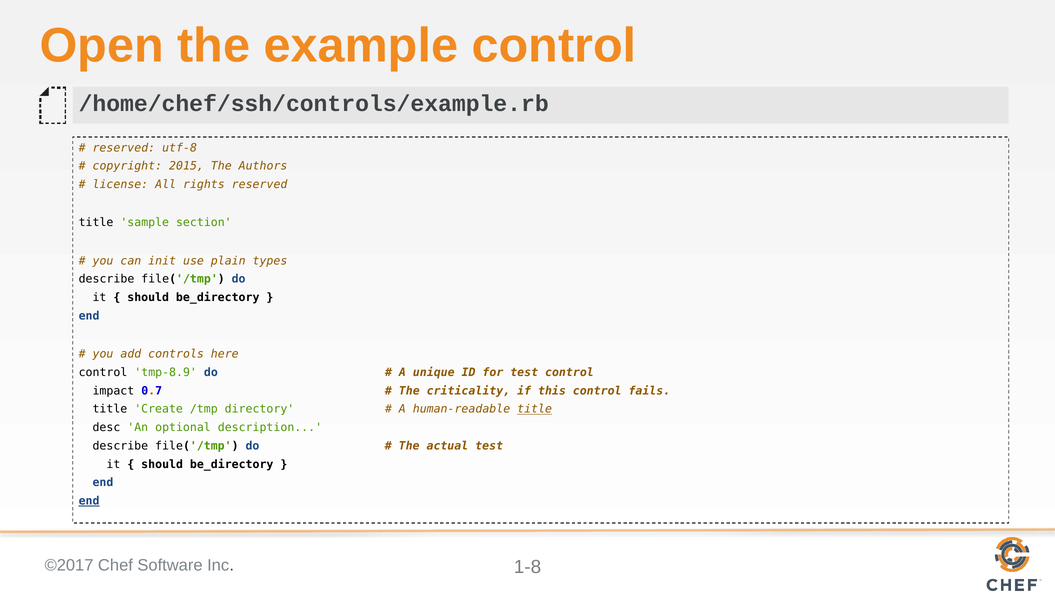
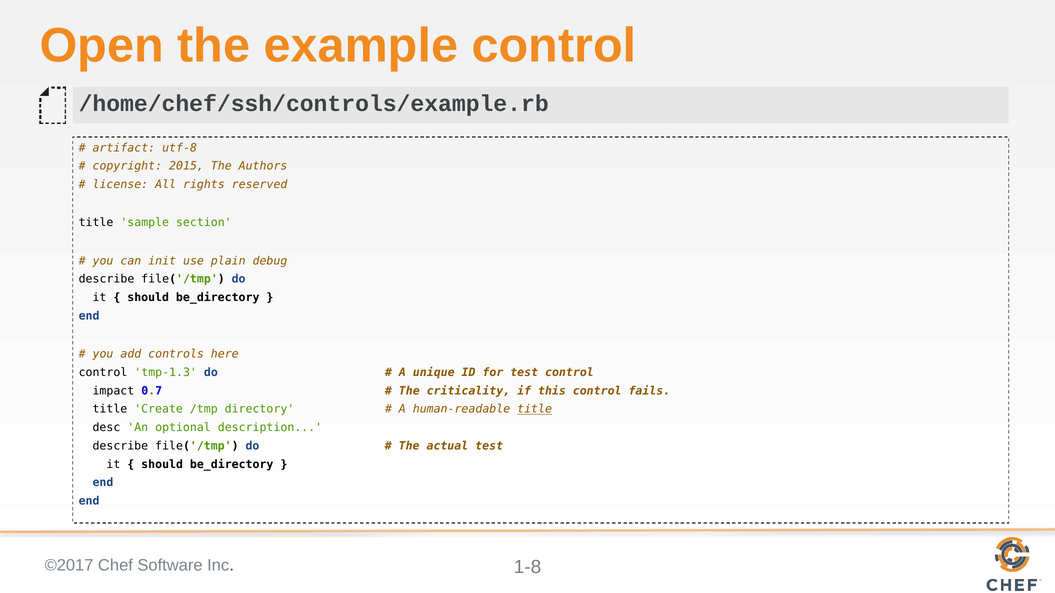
reserved at (124, 148): reserved -> artifact
types: types -> debug
tmp-8.9: tmp-8.9 -> tmp-1.3
end at (89, 501) underline: present -> none
